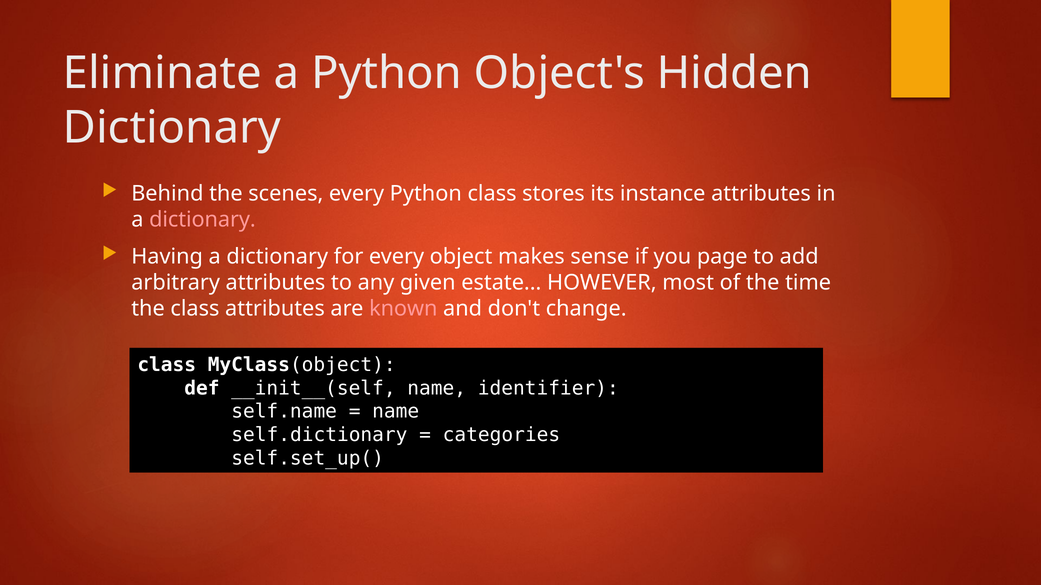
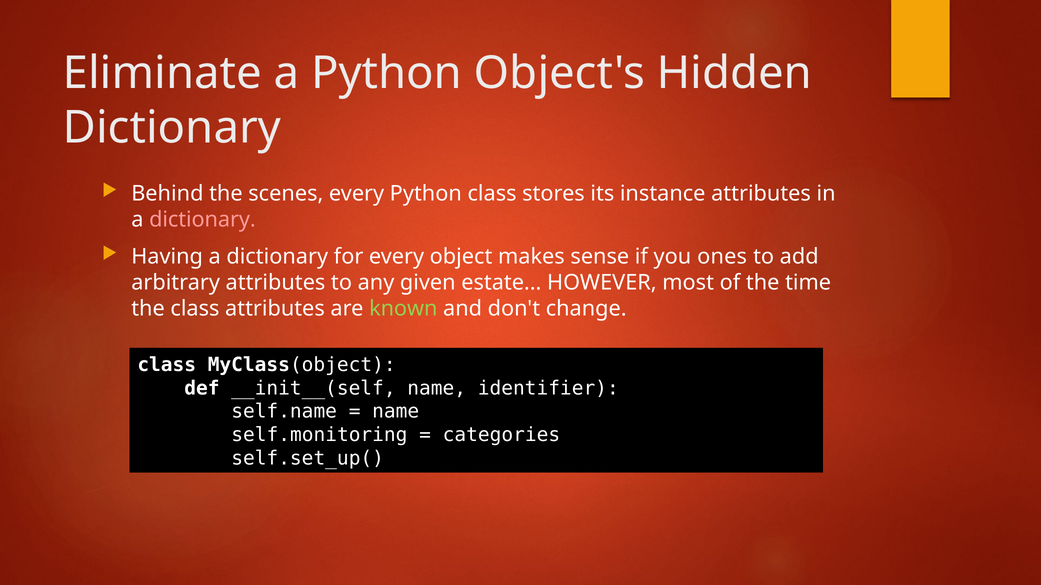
page: page -> ones
known colour: pink -> light green
self.dictionary: self.dictionary -> self.monitoring
